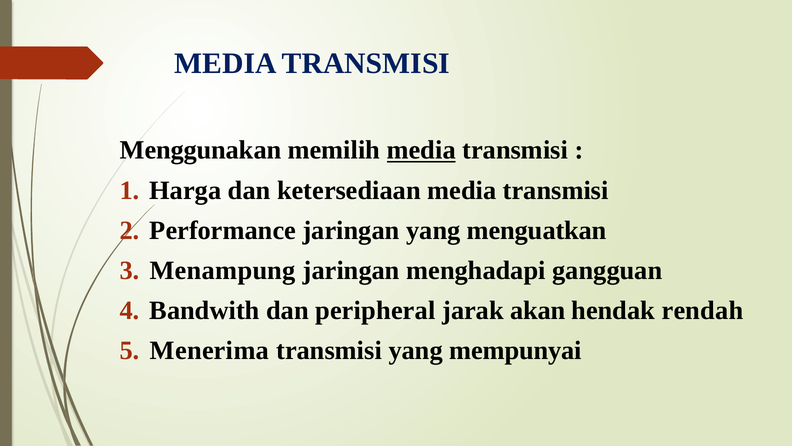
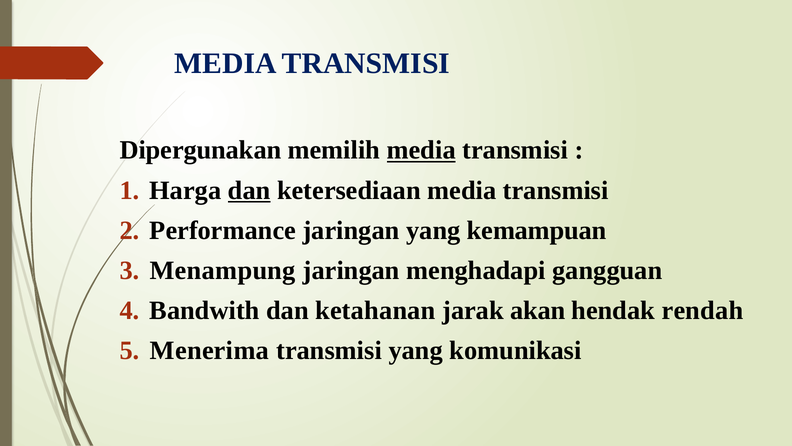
Menggunakan: Menggunakan -> Dipergunakan
dan at (249, 190) underline: none -> present
menguatkan: menguatkan -> kemampuan
peripheral: peripheral -> ketahanan
mempunyai: mempunyai -> komunikasi
